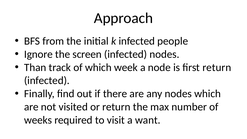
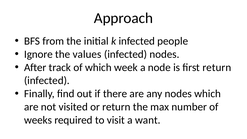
screen: screen -> values
Than: Than -> After
